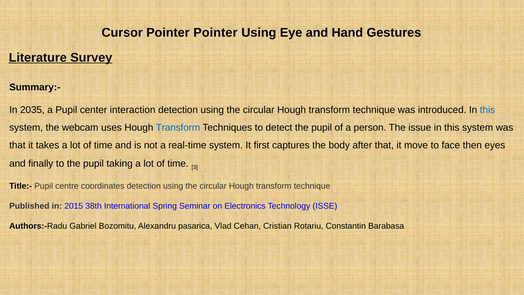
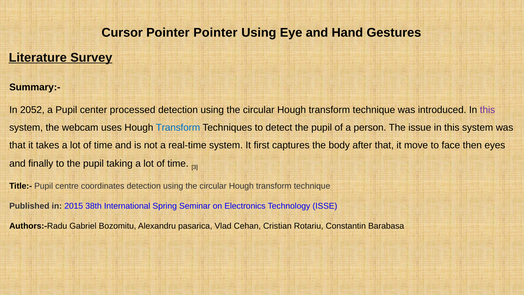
2035: 2035 -> 2052
interaction: interaction -> processed
this at (487, 110) colour: blue -> purple
